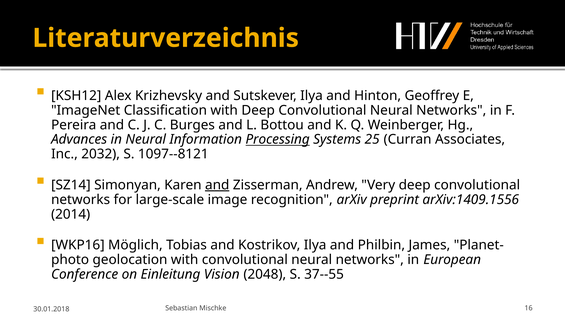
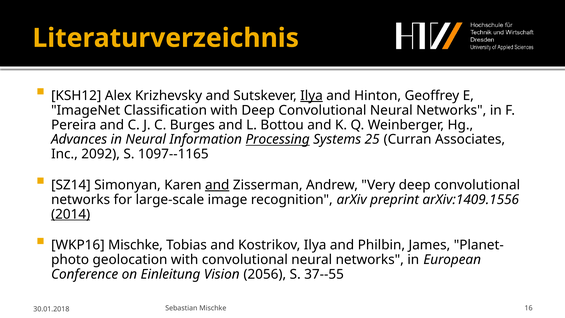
Ilya at (311, 96) underline: none -> present
2032: 2032 -> 2092
1097--8121: 1097--8121 -> 1097--1165
2014 underline: none -> present
WKP16 Möglich: Möglich -> Mischke
2048: 2048 -> 2056
